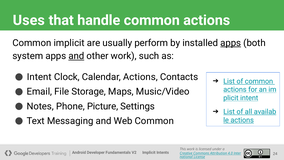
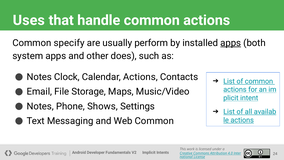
Common implicit: implicit -> specify
and at (76, 56) underline: present -> none
other work: work -> does
Intent at (39, 77): Intent -> Notes
Picture: Picture -> Shows
